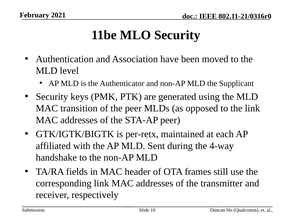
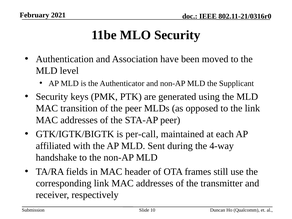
per-retx: per-retx -> per-call
